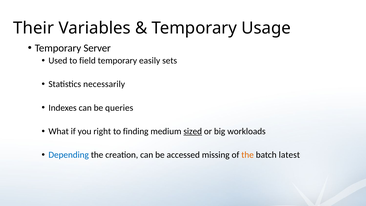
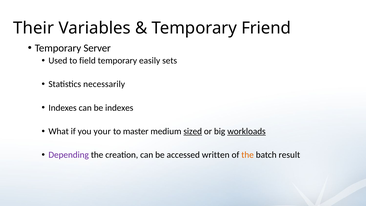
Usage: Usage -> Friend
be queries: queries -> indexes
right: right -> your
finding: finding -> master
workloads underline: none -> present
Depending colour: blue -> purple
missing: missing -> written
latest: latest -> result
